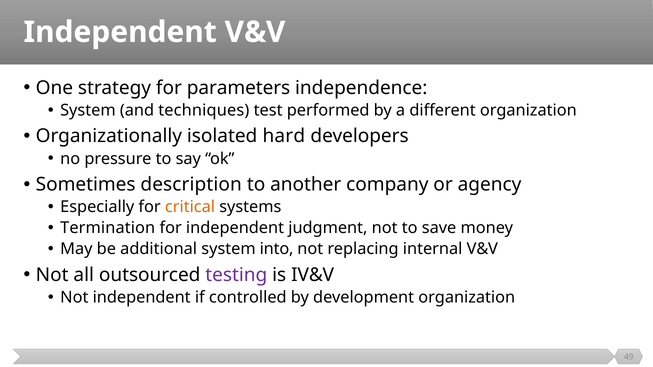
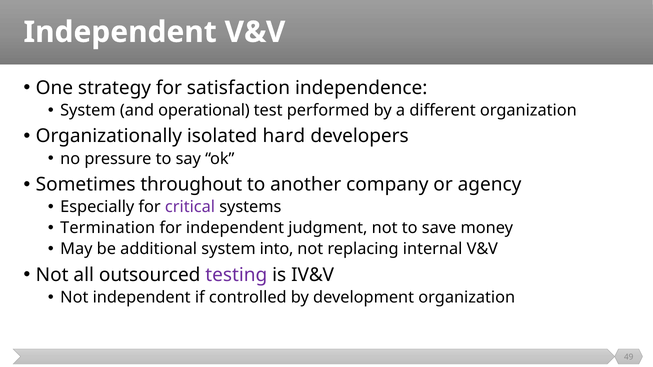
parameters: parameters -> satisfaction
techniques: techniques -> operational
description: description -> throughout
critical colour: orange -> purple
